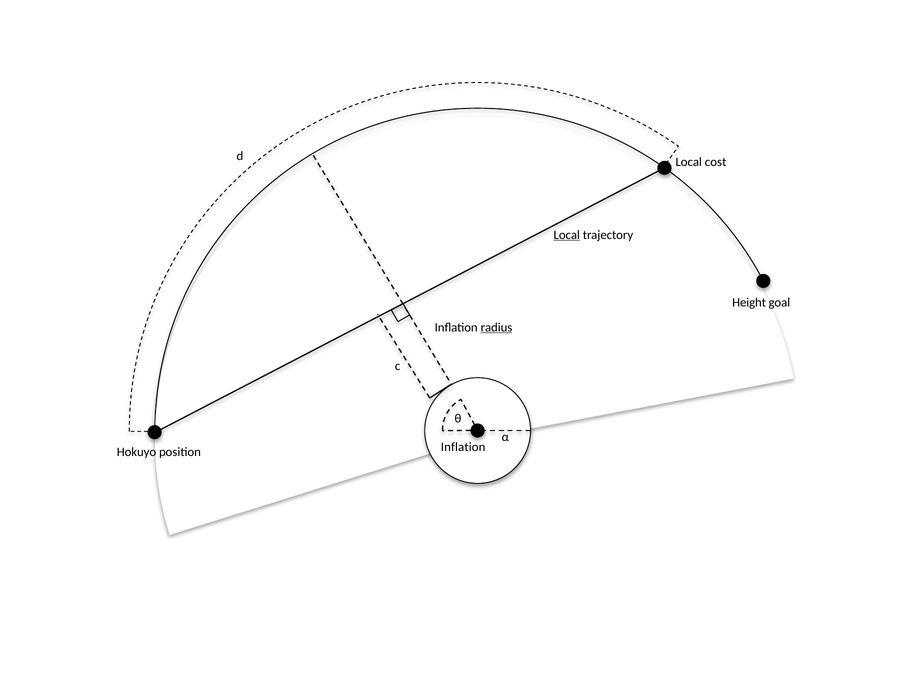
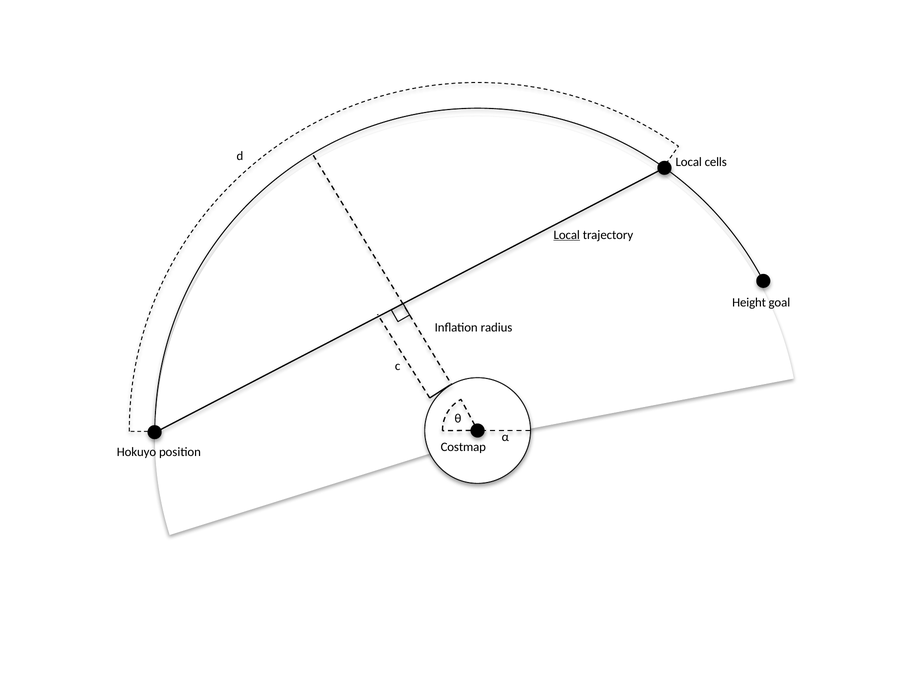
cost: cost -> cells
radius underline: present -> none
Inflation at (463, 448): Inflation -> Costmap
